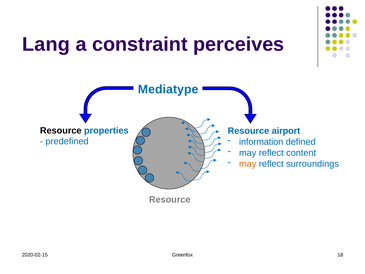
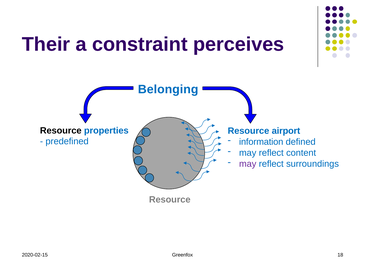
Lang: Lang -> Their
Mediatype: Mediatype -> Belonging
may at (248, 164) colour: orange -> purple
